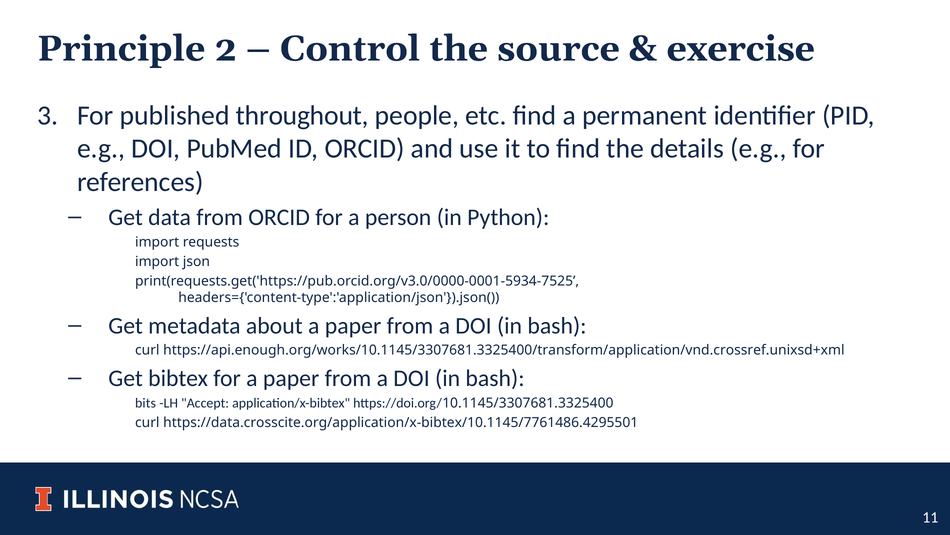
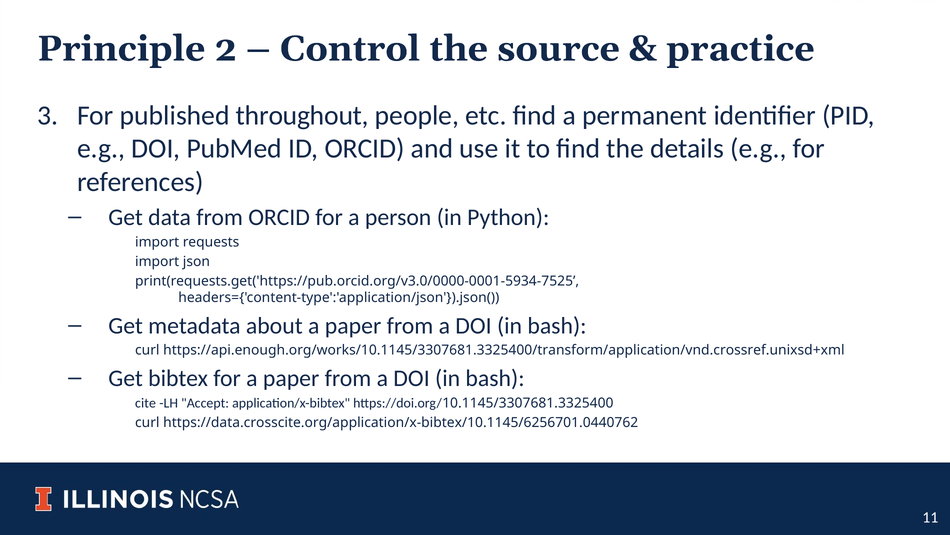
exercise: exercise -> practice
bits: bits -> cite
https://data.crosscite.org/application/x-bibtex/10.1145/7761486.4295501: https://data.crosscite.org/application/x-bibtex/10.1145/7761486.4295501 -> https://data.crosscite.org/application/x-bibtex/10.1145/6256701.0440762
